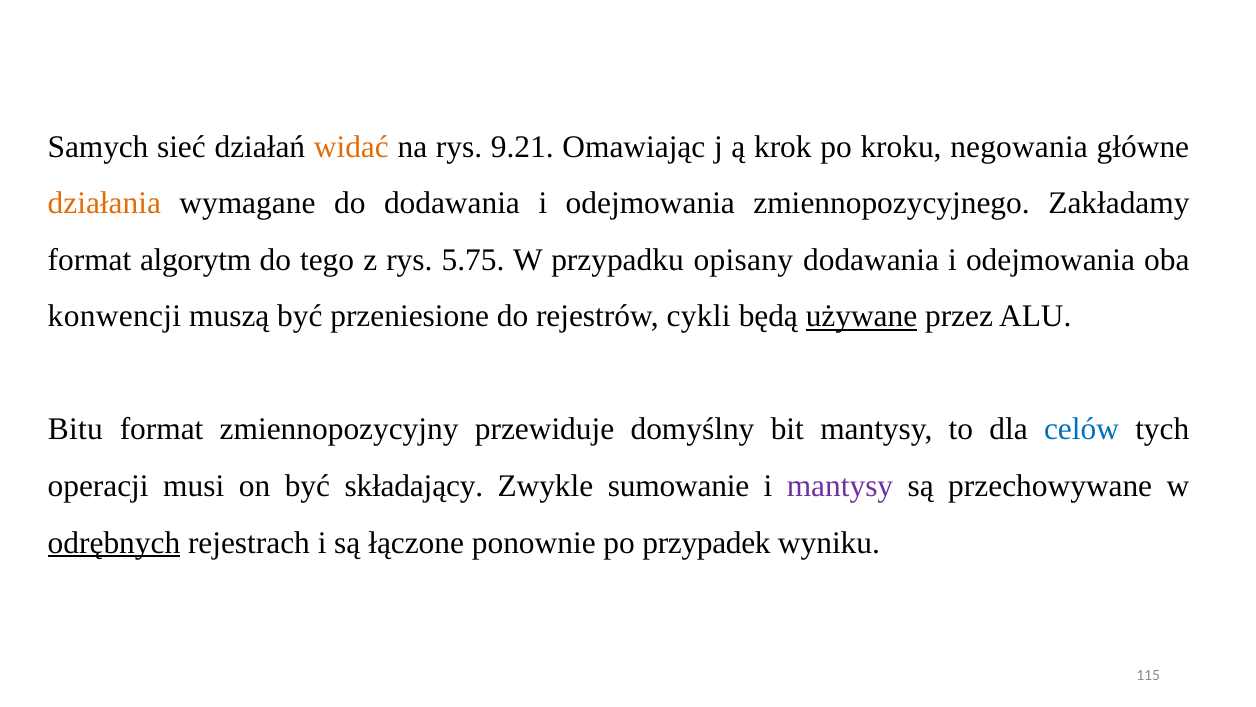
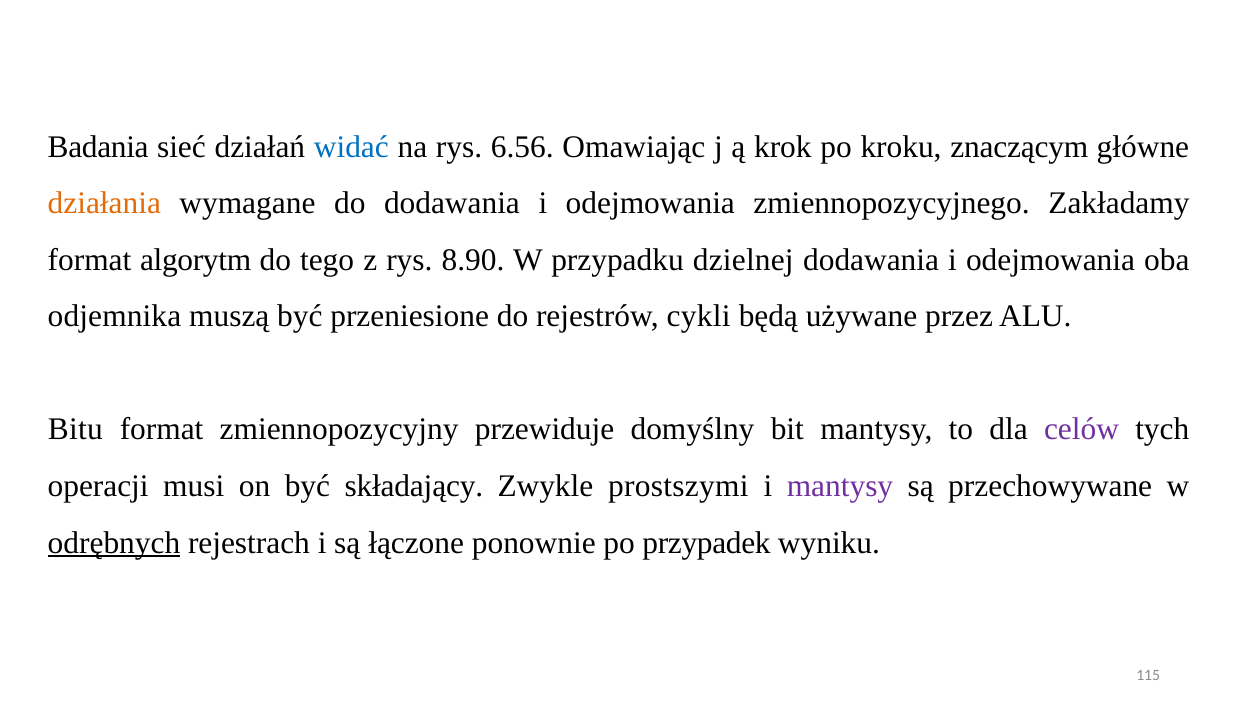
Samych: Samych -> Badania
widać colour: orange -> blue
9.21: 9.21 -> 6.56
negowania: negowania -> znaczącym
5.75: 5.75 -> 8.90
opisany: opisany -> dzielnej
konwencji: konwencji -> odjemnika
używane underline: present -> none
celów colour: blue -> purple
sumowanie: sumowanie -> prostszymi
